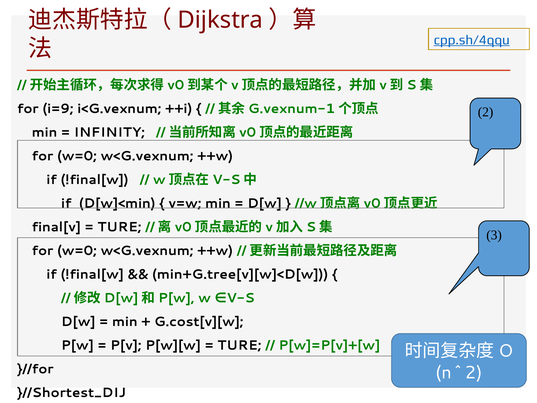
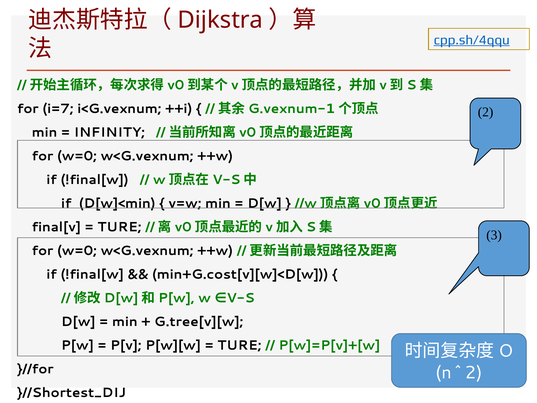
i=9: i=9 -> i=7
min+G.tree[v][w]<D[w: min+G.tree[v][w]<D[w -> min+G.cost[v][w]<D[w
G.cost[v][w: G.cost[v][w -> G.tree[v][w
